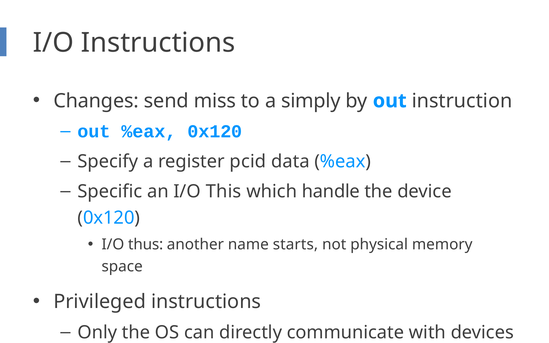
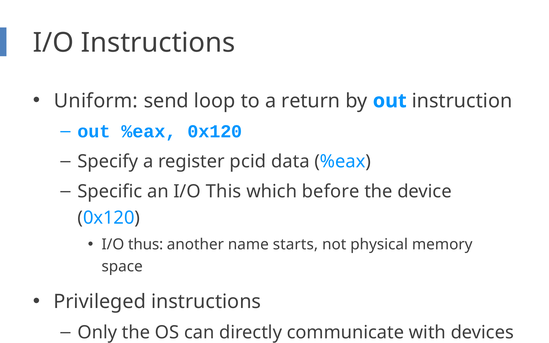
Changes: Changes -> Uniform
miss: miss -> loop
simply: simply -> return
handle: handle -> before
